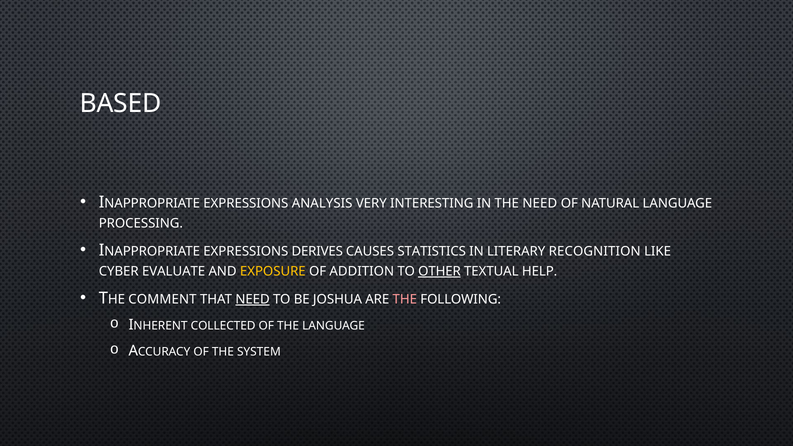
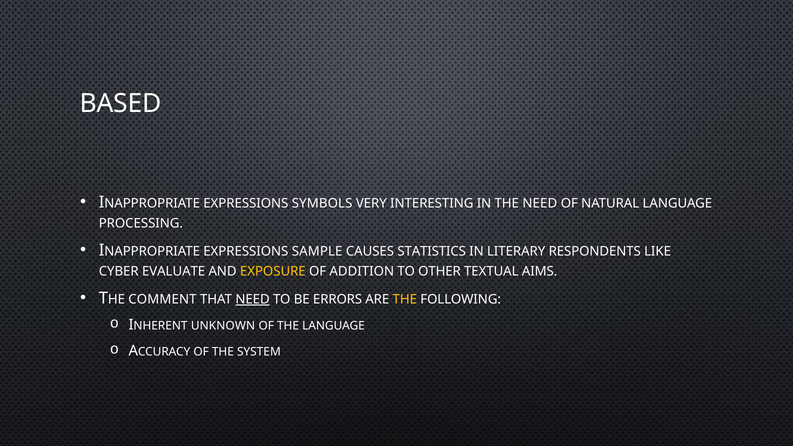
ANALYSIS: ANALYSIS -> SYMBOLS
DERIVES: DERIVES -> SAMPLE
RECOGNITION: RECOGNITION -> RESPONDENTS
OTHER underline: present -> none
HELP: HELP -> AIMS
JOSHUA: JOSHUA -> ERRORS
THE at (405, 299) colour: pink -> yellow
COLLECTED: COLLECTED -> UNKNOWN
